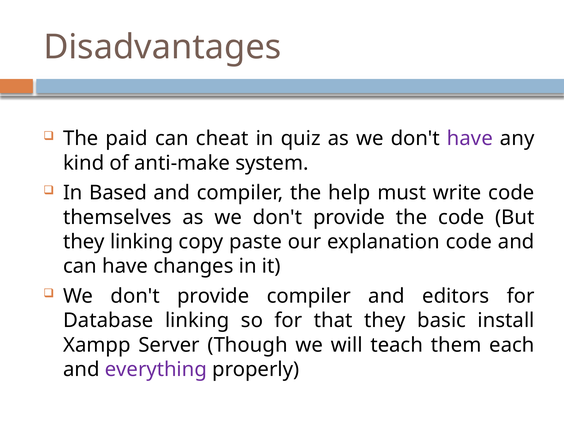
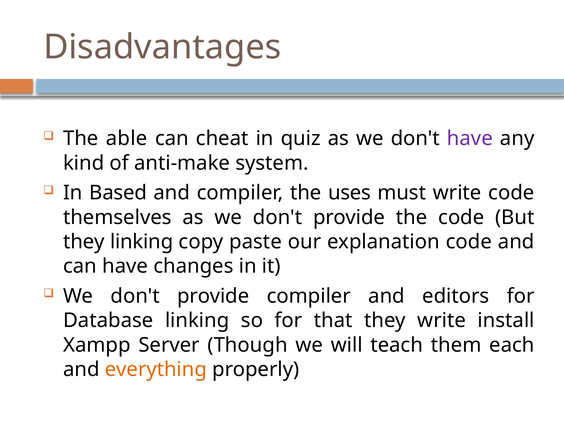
paid: paid -> able
help: help -> uses
they basic: basic -> write
everything colour: purple -> orange
